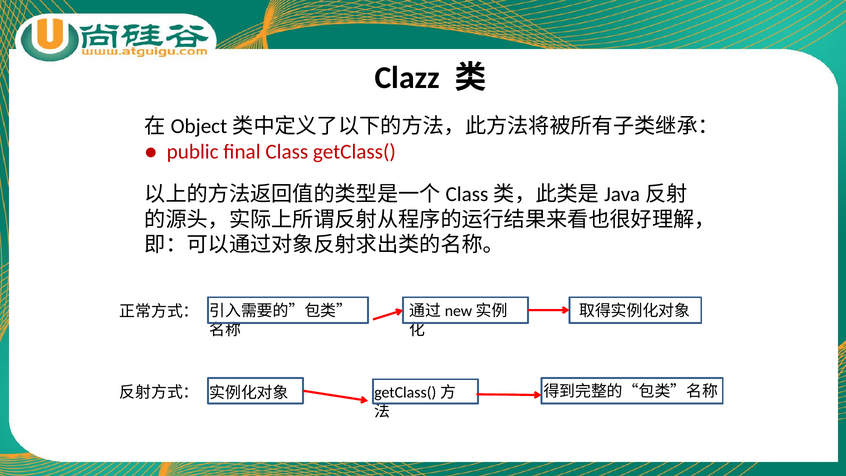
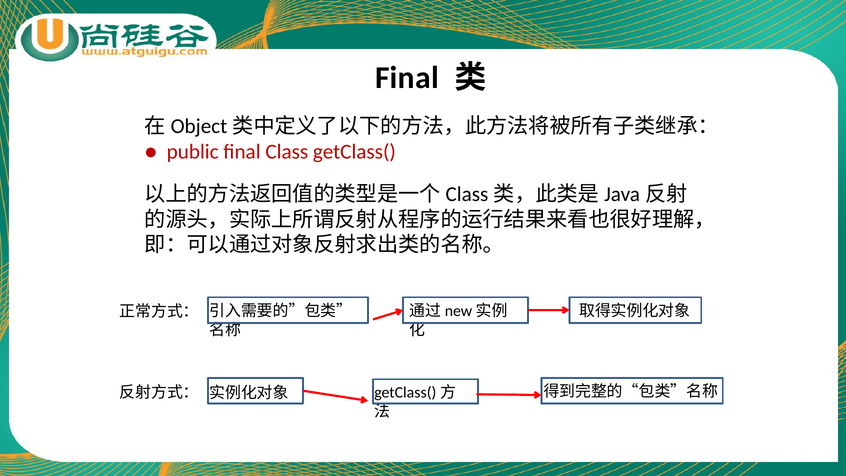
Clazz at (407, 78): Clazz -> Final
